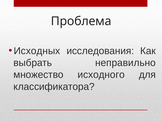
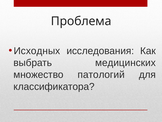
неправильно: неправильно -> медицинских
исходного: исходного -> патологий
